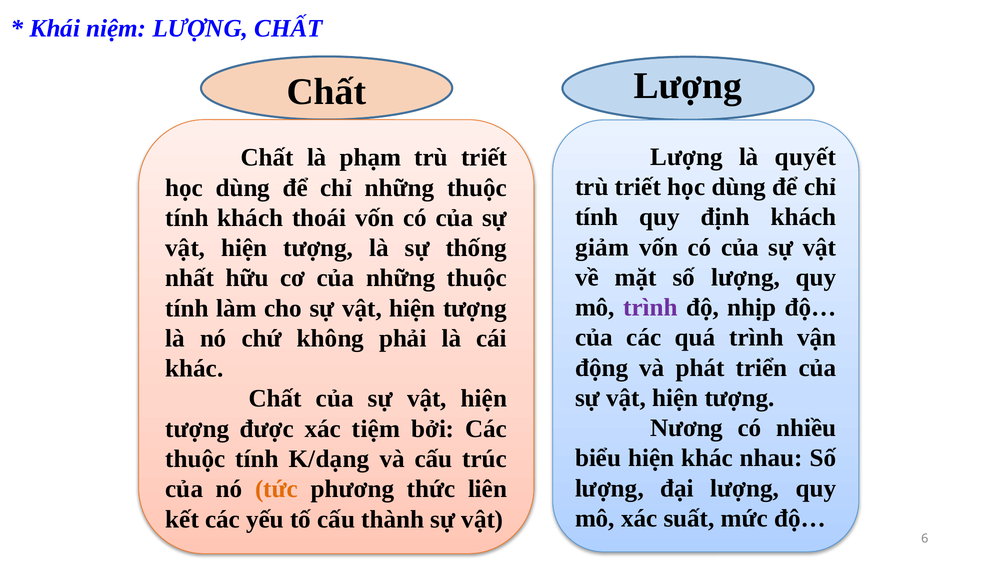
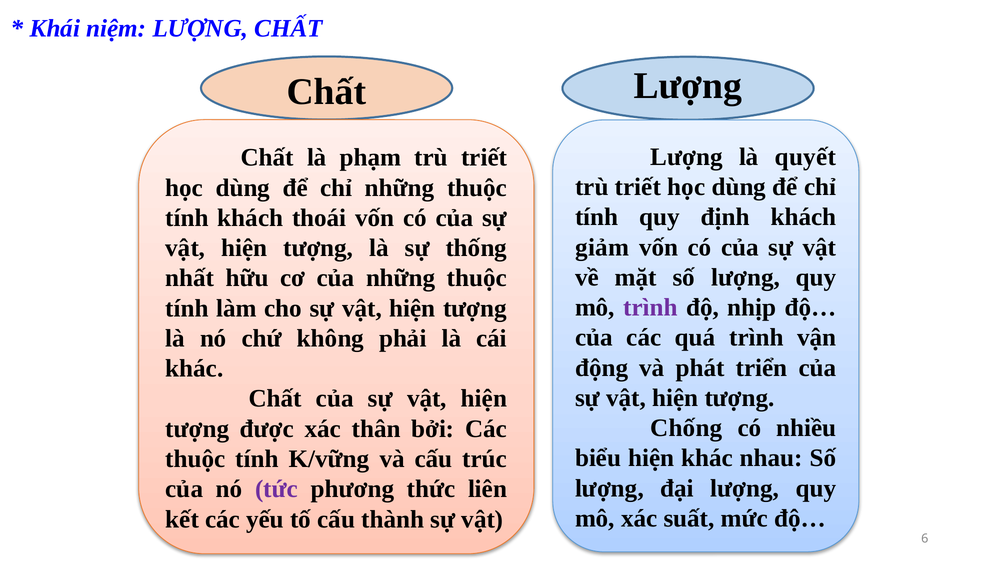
Nương: Nương -> Chống
tiệm: tiệm -> thân
K/dạng: K/dạng -> K/vững
tức colour: orange -> purple
